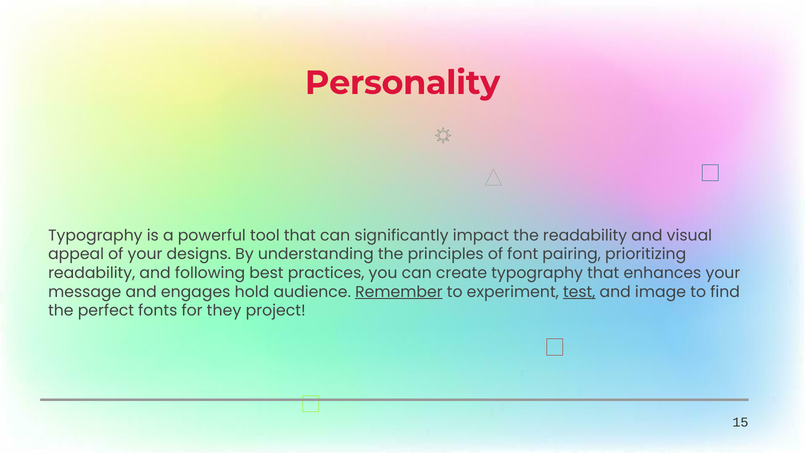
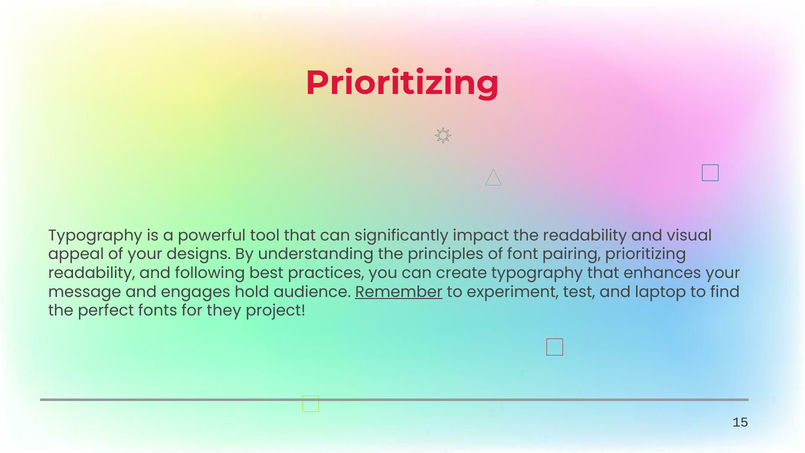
Personality at (403, 83): Personality -> Prioritizing
test underline: present -> none
image: image -> laptop
